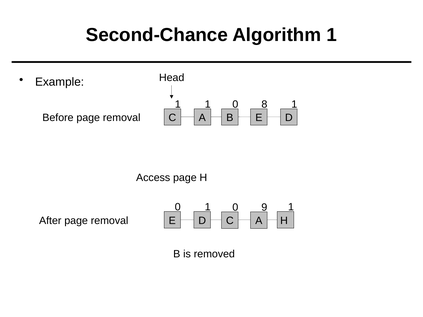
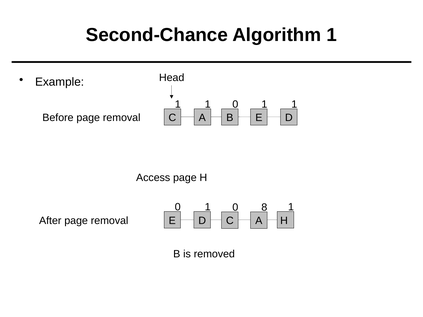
1 1 0 8: 8 -> 1
9: 9 -> 8
